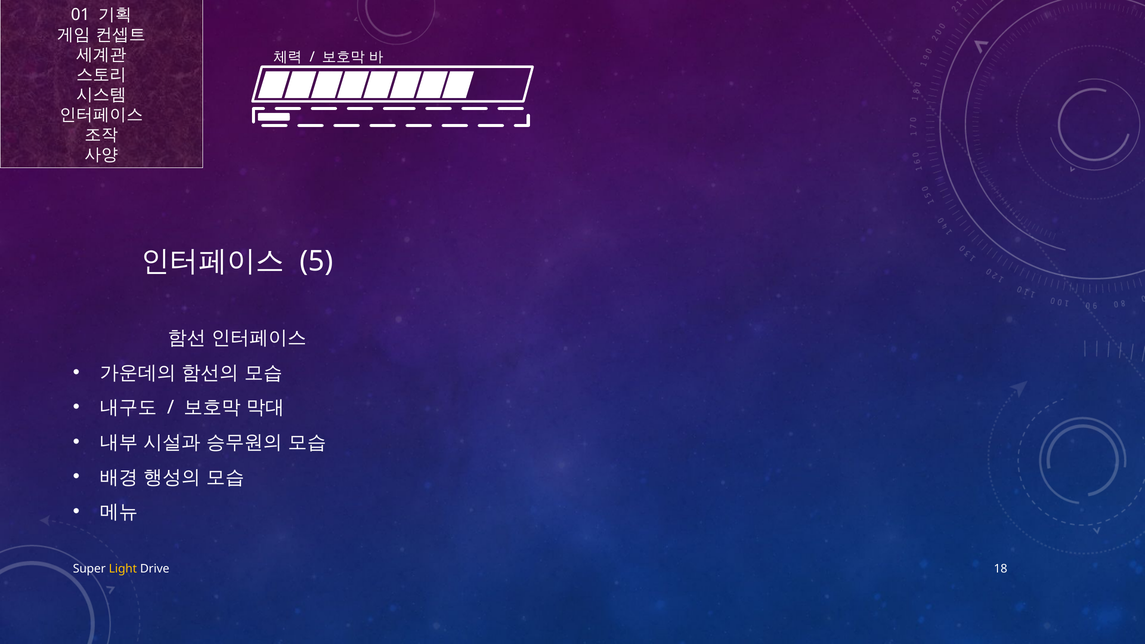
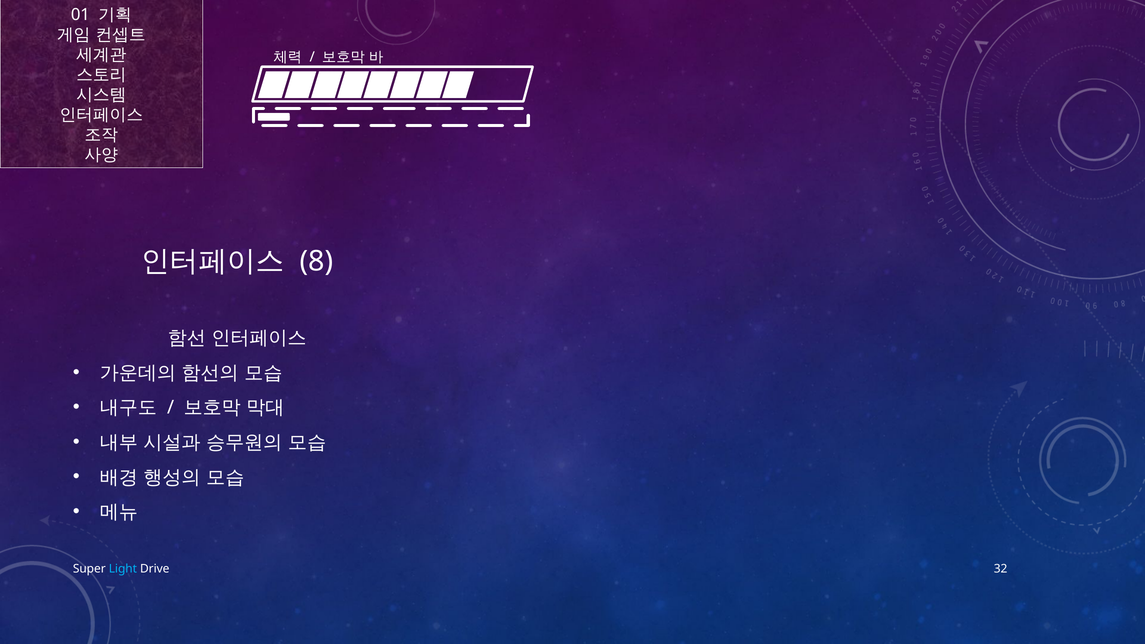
5: 5 -> 8
Light colour: yellow -> light blue
18: 18 -> 32
